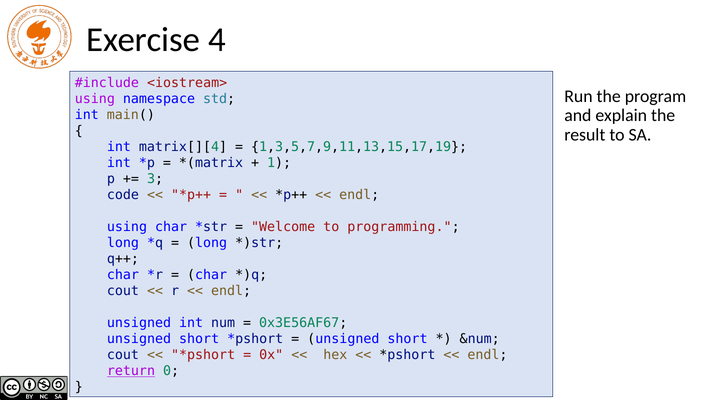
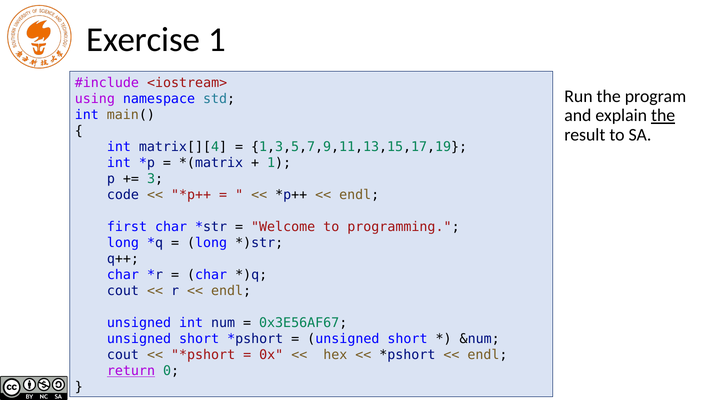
Exercise 4: 4 -> 1
the at (663, 116) underline: none -> present
using at (127, 227): using -> first
